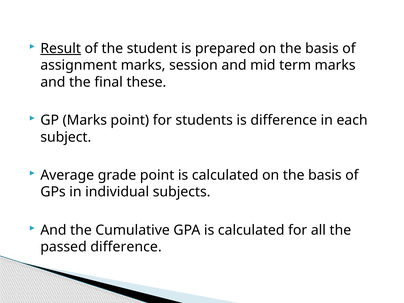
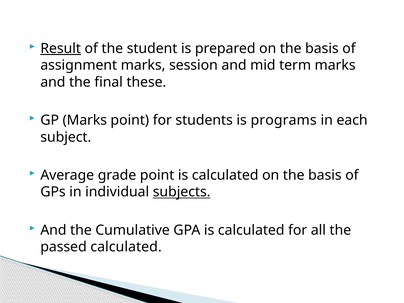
is difference: difference -> programs
subjects underline: none -> present
passed difference: difference -> calculated
